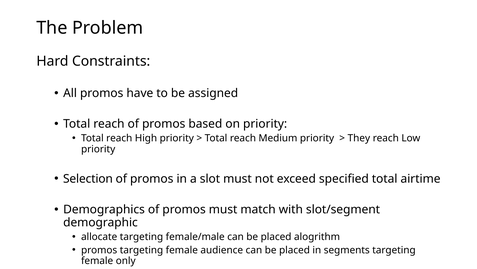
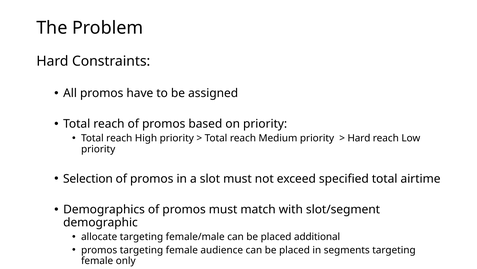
They at (359, 138): They -> Hard
alogrithm: alogrithm -> additional
